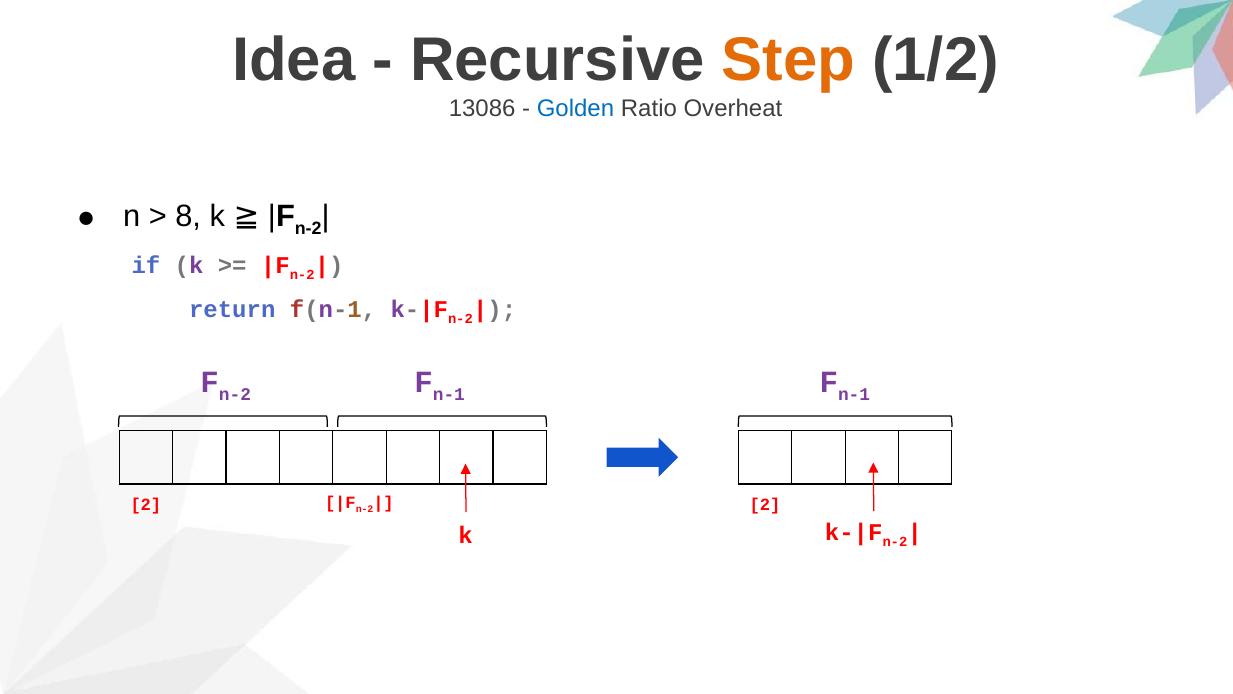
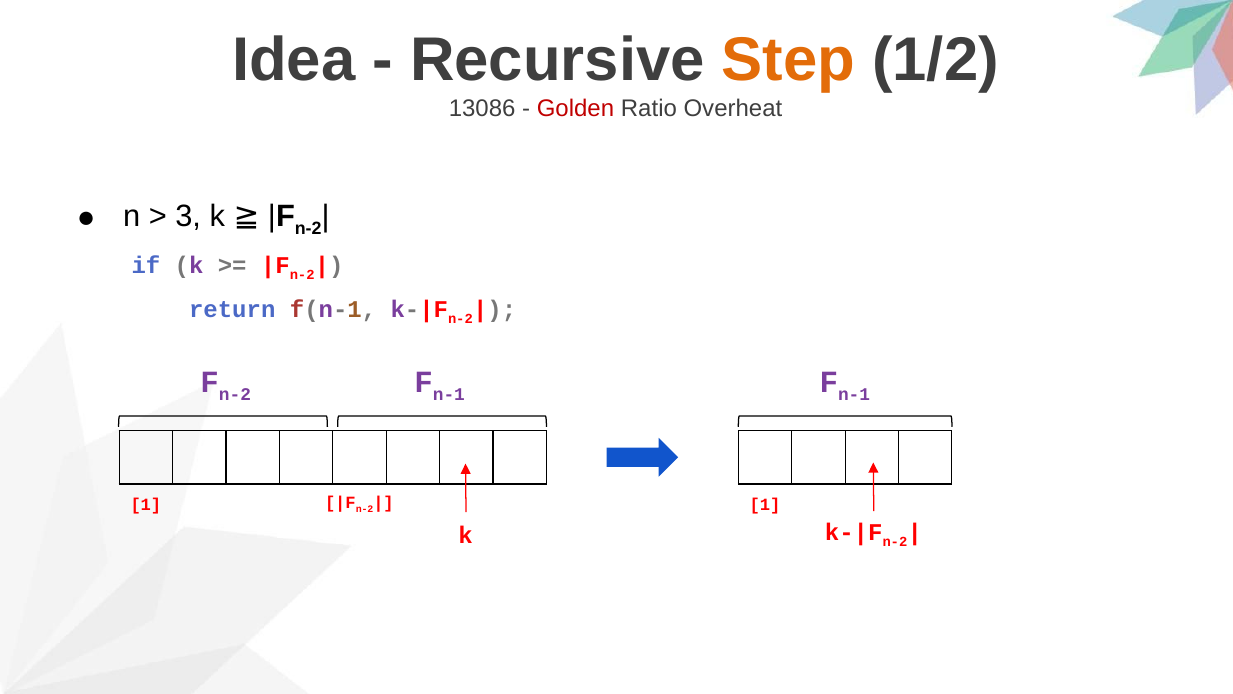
Golden colour: blue -> red
8: 8 -> 3
2 at (146, 504): 2 -> 1
2 at (765, 504): 2 -> 1
